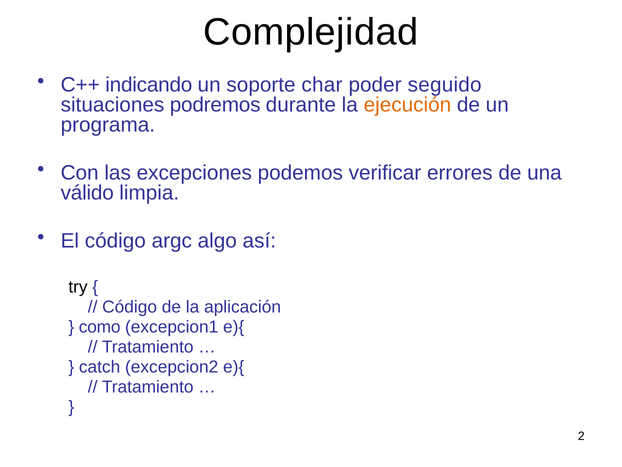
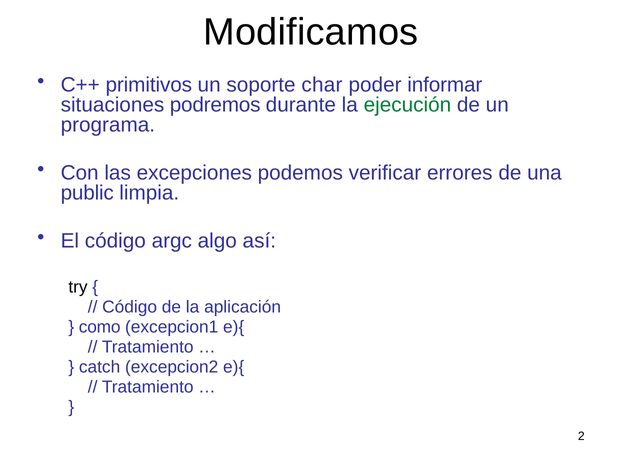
Complejidad: Complejidad -> Modificamos
indicando: indicando -> primitivos
seguido: seguido -> informar
ejecución colour: orange -> green
válido: válido -> public
